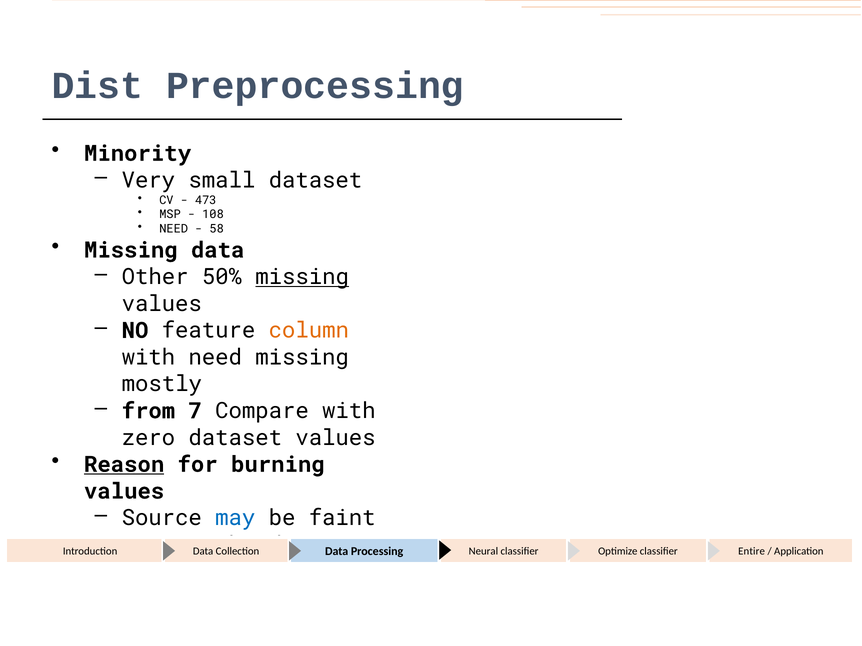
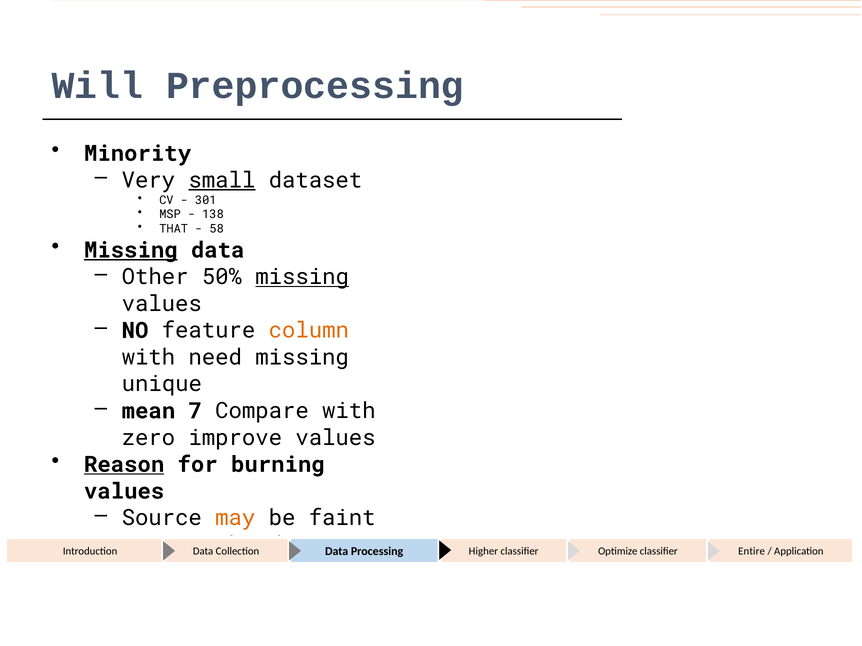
Dist: Dist -> Will
small underline: none -> present
473: 473 -> 301
108: 108 -> 138
NEED at (174, 229): NEED -> THAT
Missing at (131, 250) underline: none -> present
mostly: mostly -> unique
from: from -> mean
zero dataset: dataset -> improve
may colour: blue -> orange
Neural: Neural -> Higher
